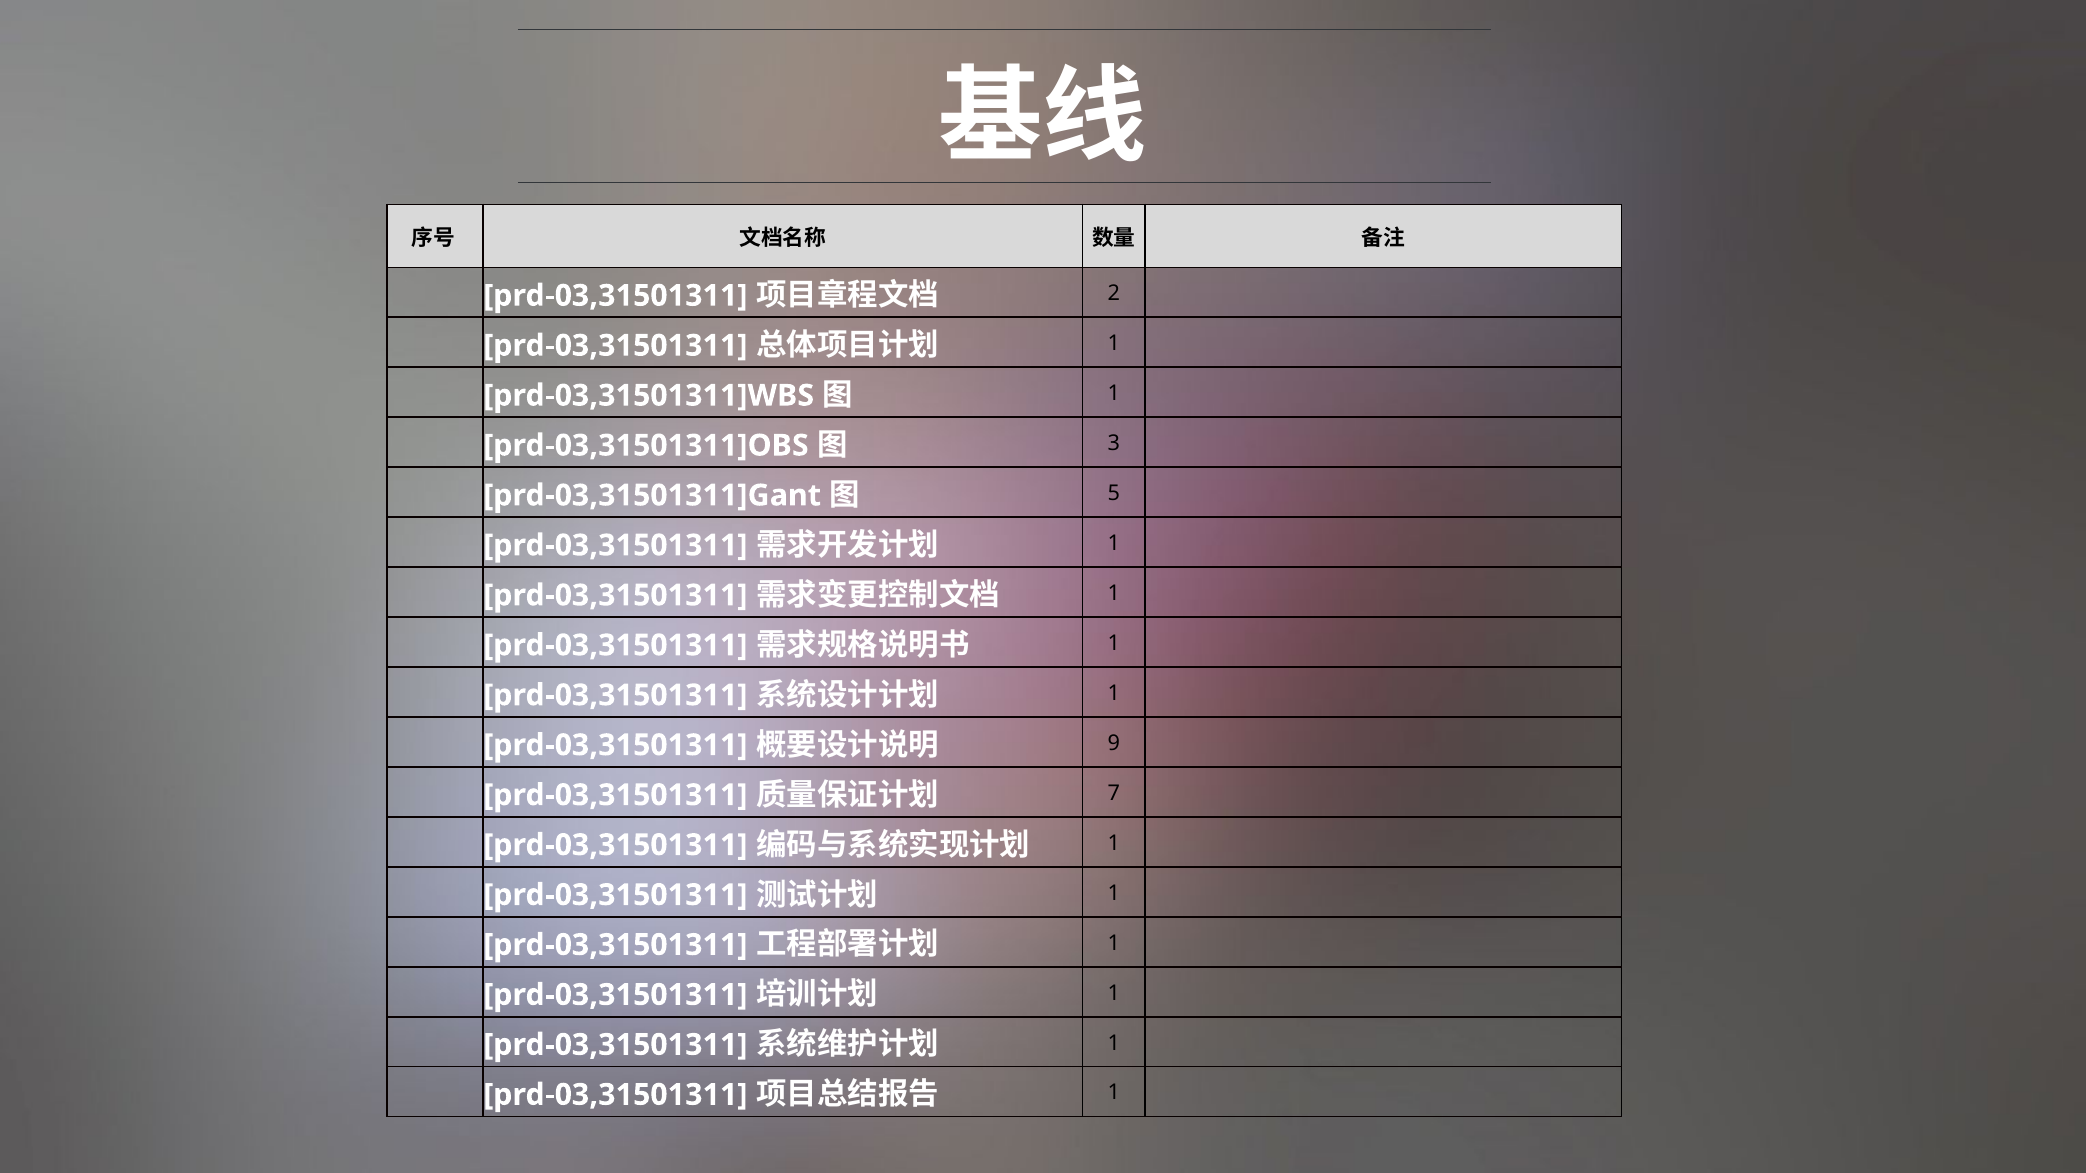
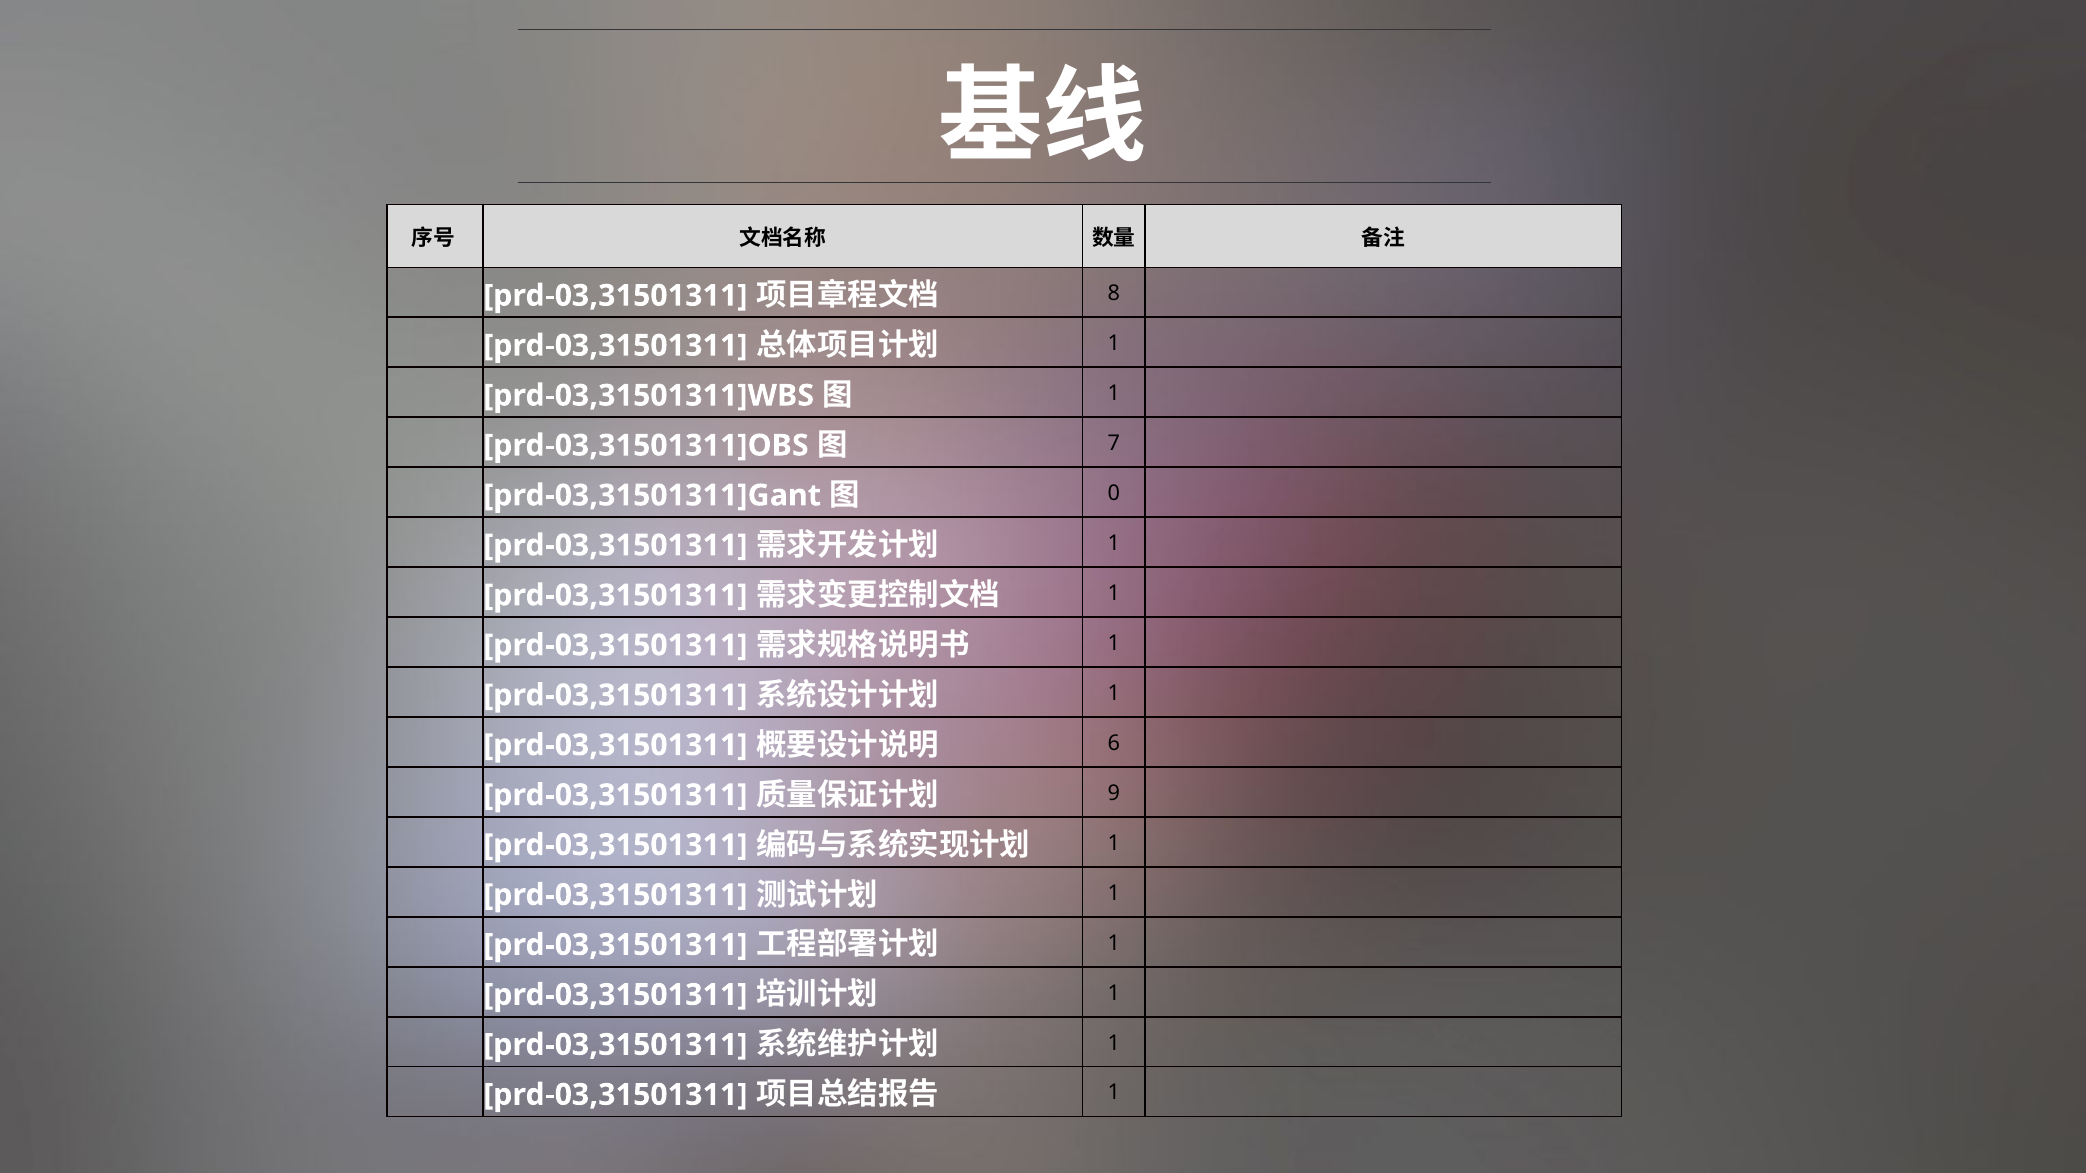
2: 2 -> 8
3: 3 -> 7
5: 5 -> 0
9: 9 -> 6
7: 7 -> 9
